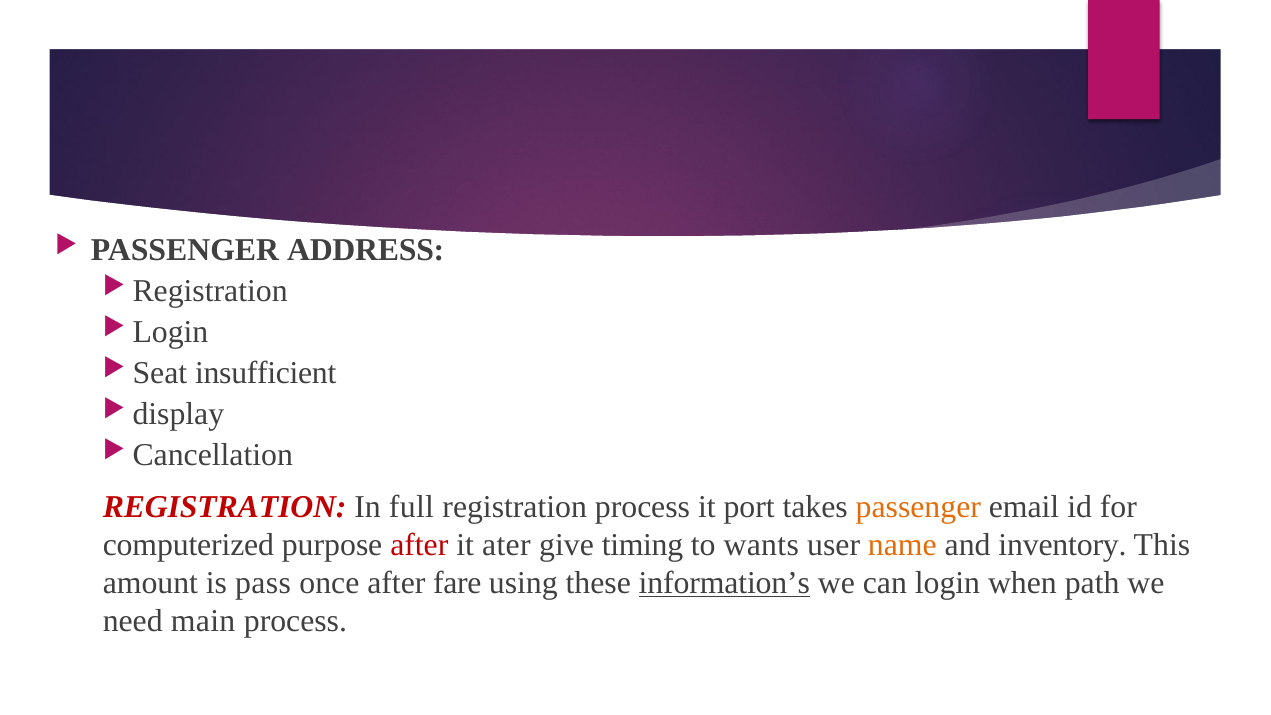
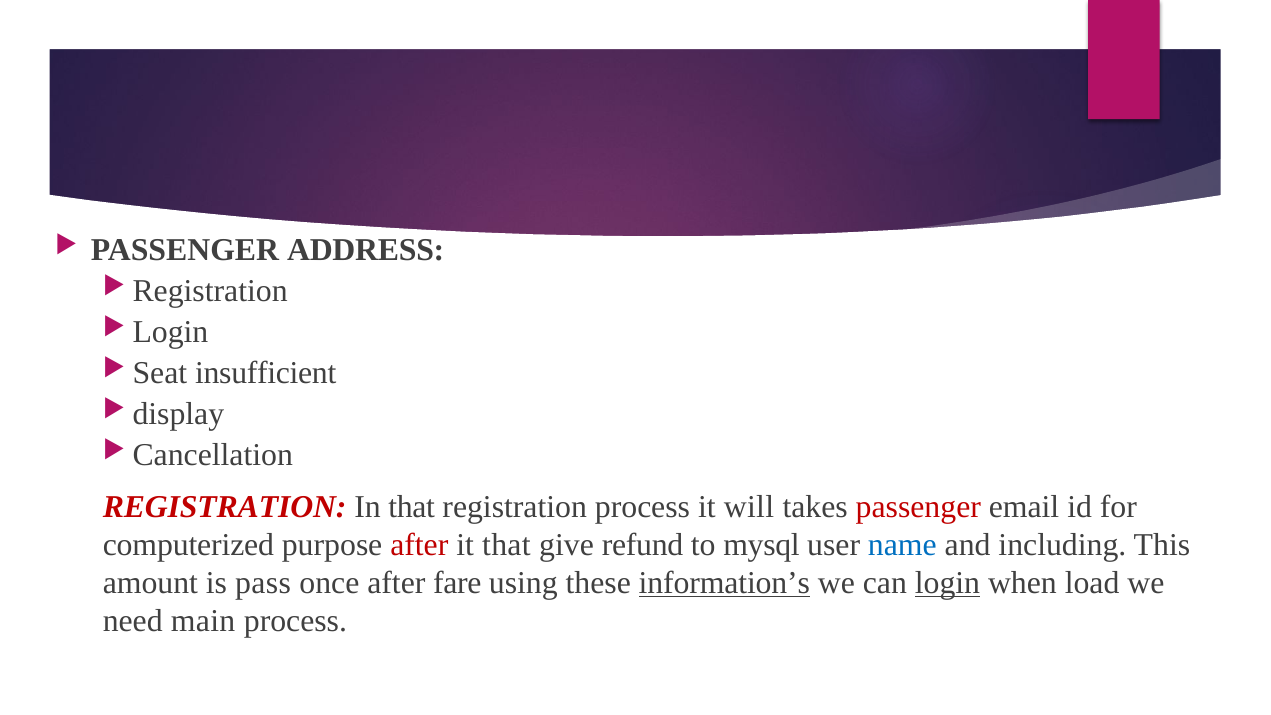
In full: full -> that
port: port -> will
passenger at (918, 506) colour: orange -> red
it ater: ater -> that
timing: timing -> refund
wants: wants -> mysql
name colour: orange -> blue
inventory: inventory -> including
login underline: none -> present
path: path -> load
